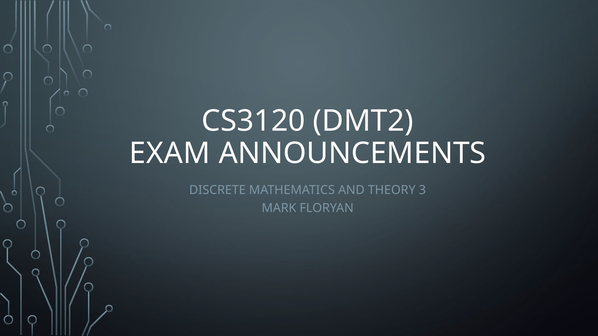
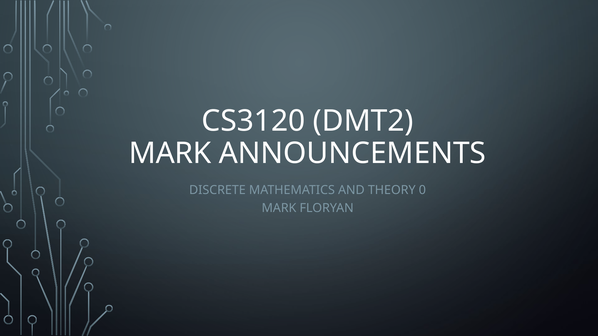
EXAM at (170, 154): EXAM -> MARK
3: 3 -> 0
